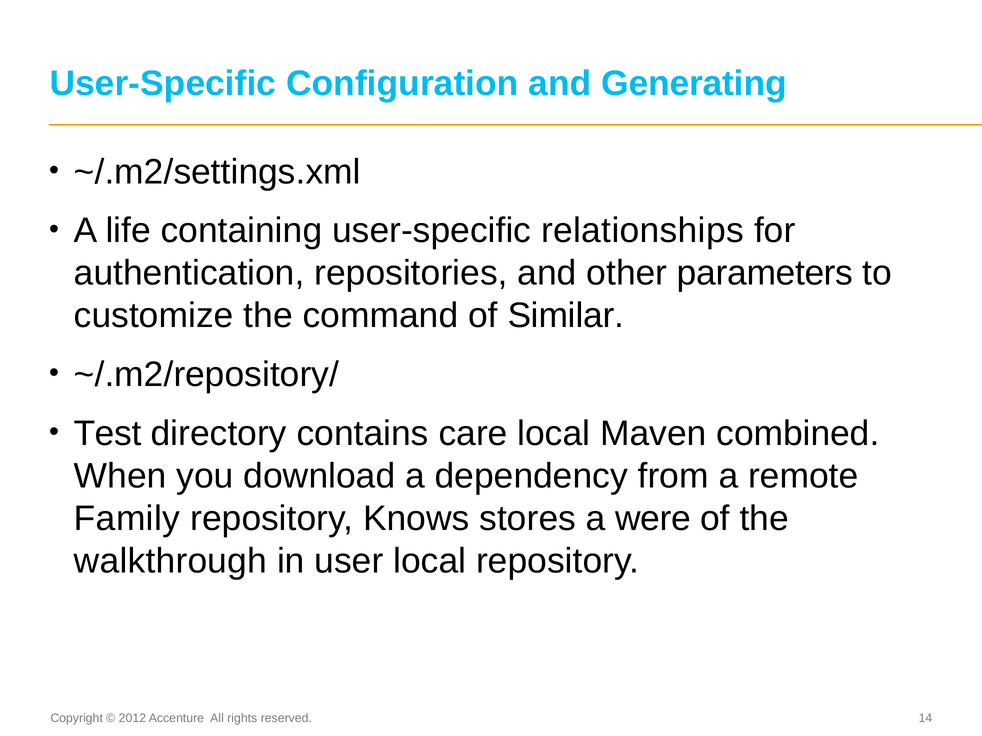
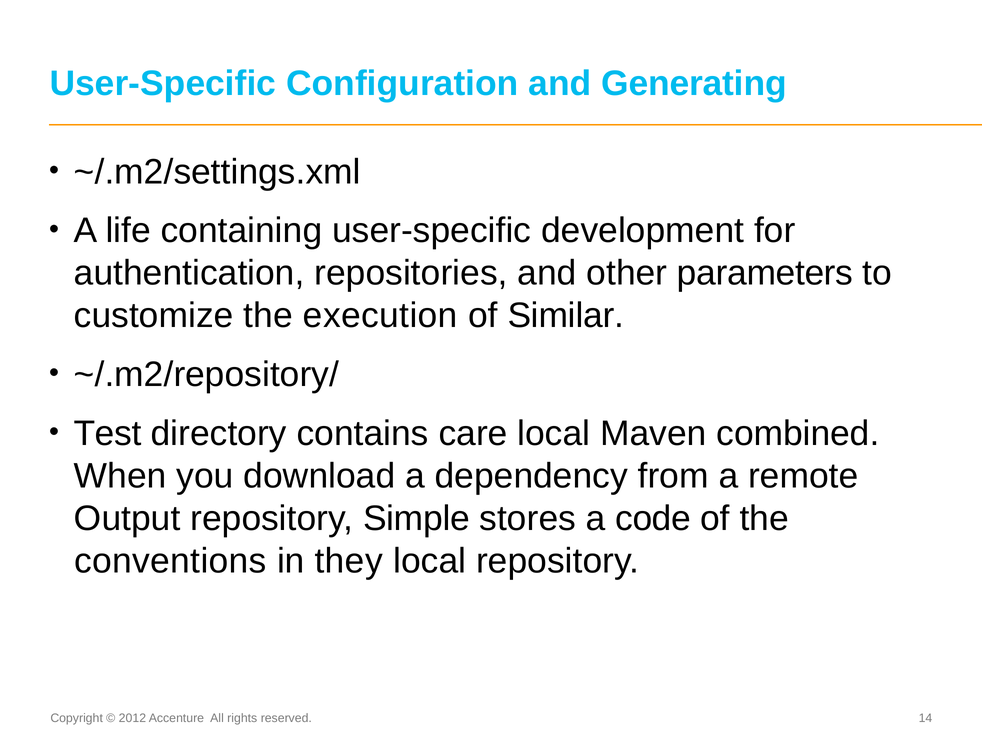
relationships: relationships -> development
command: command -> execution
Family: Family -> Output
Knows: Knows -> Simple
were: were -> code
walkthrough: walkthrough -> conventions
user: user -> they
